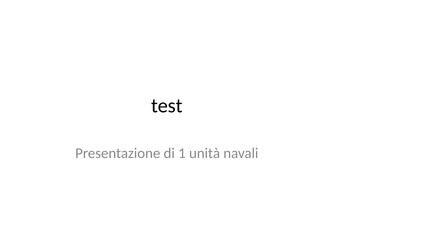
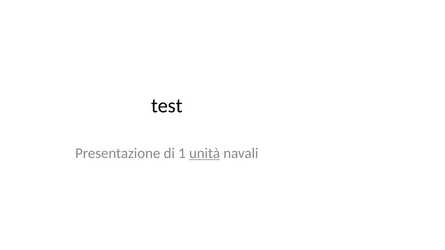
unità underline: none -> present
